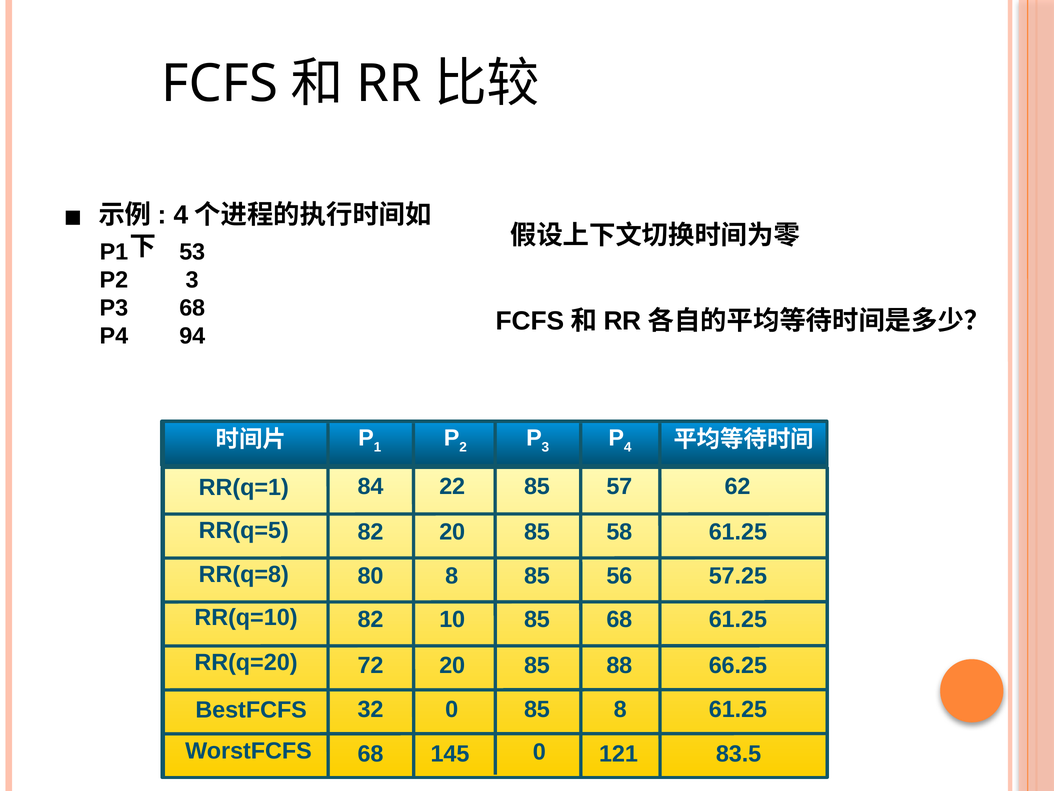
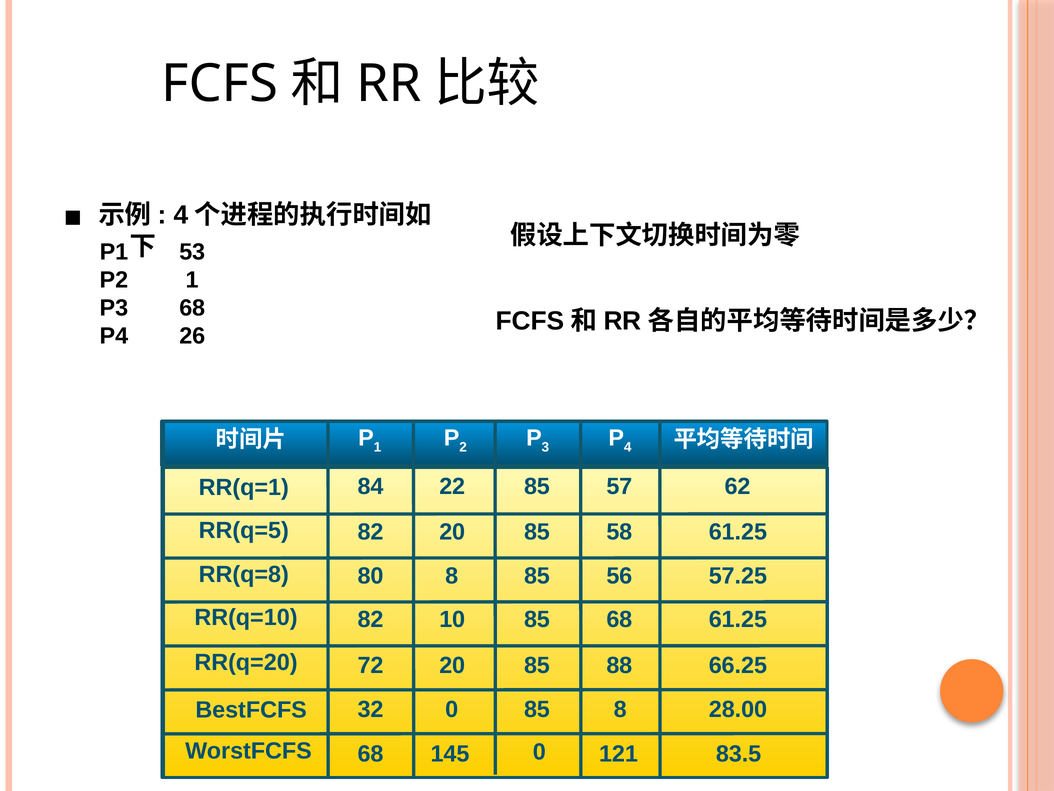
P2 3: 3 -> 1
94: 94 -> 26
61.25 at (738, 709): 61.25 -> 28.00
